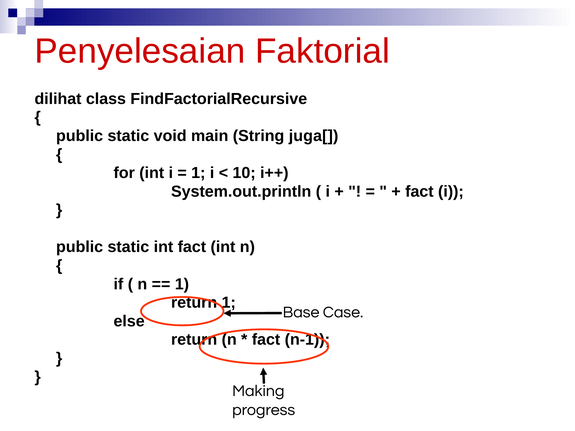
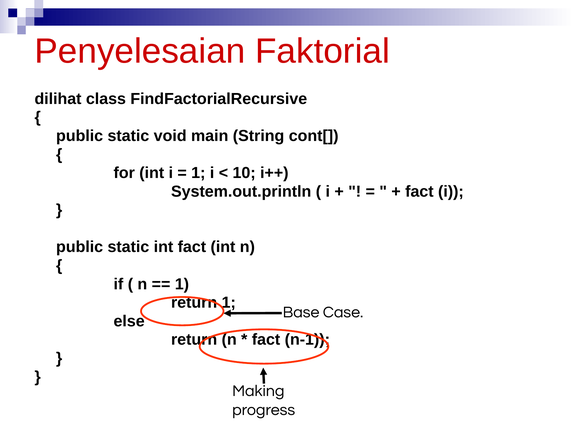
juga[: juga[ -> cont[
